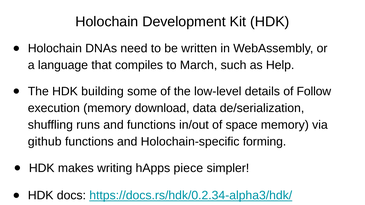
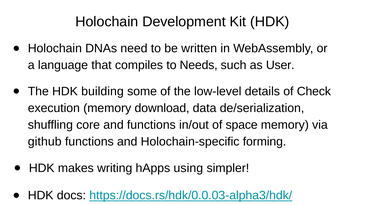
March: March -> Needs
Help: Help -> User
Follow: Follow -> Check
runs: runs -> core
piece: piece -> using
https://docs.rs/hdk/0.2.34-alpha3/hdk/: https://docs.rs/hdk/0.2.34-alpha3/hdk/ -> https://docs.rs/hdk/0.0.03-alpha3/hdk/
